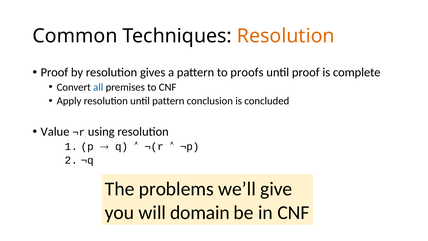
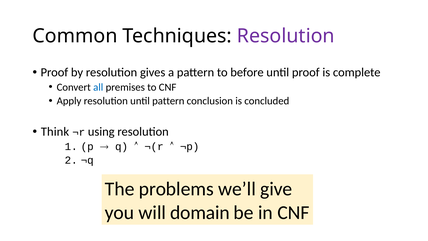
Resolution at (286, 36) colour: orange -> purple
proofs: proofs -> before
Value: Value -> Think
